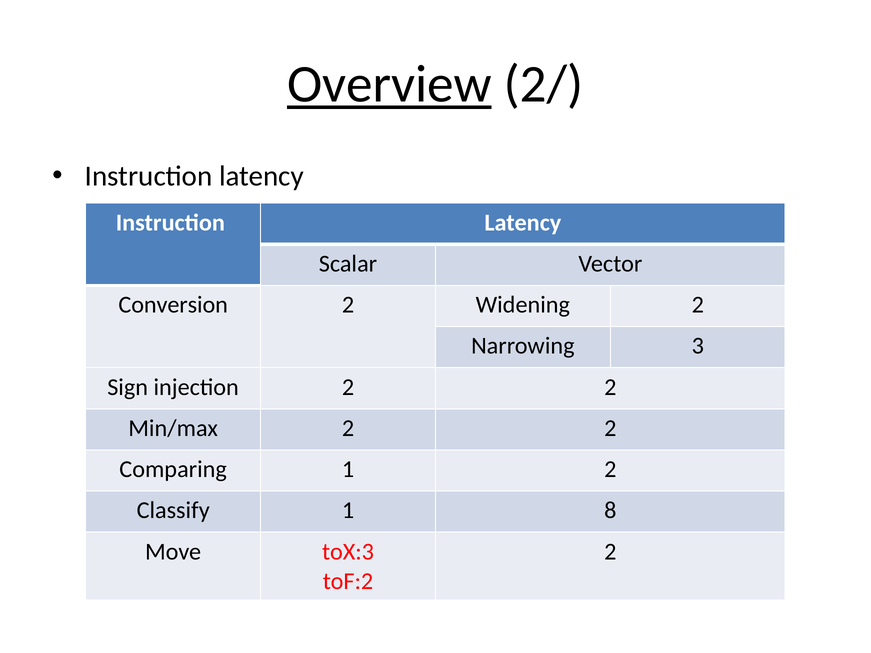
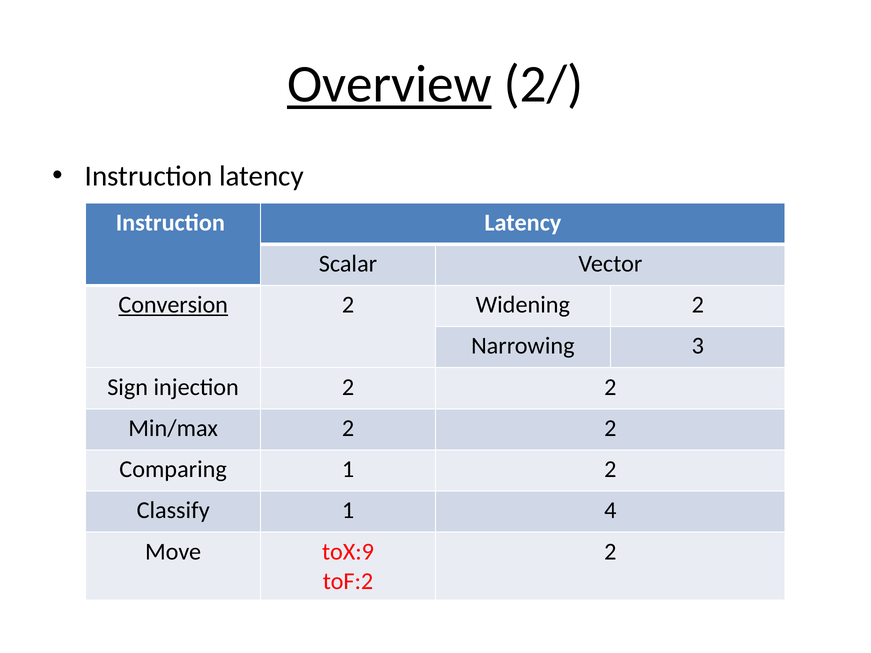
Conversion underline: none -> present
8: 8 -> 4
toX:3: toX:3 -> toX:9
